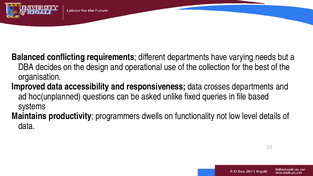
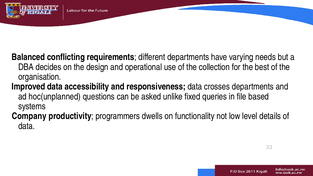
Maintains: Maintains -> Company
